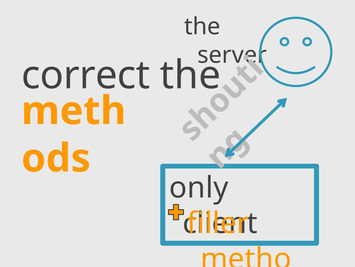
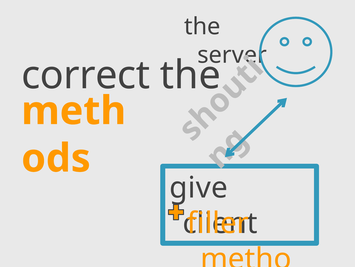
only: only -> give
